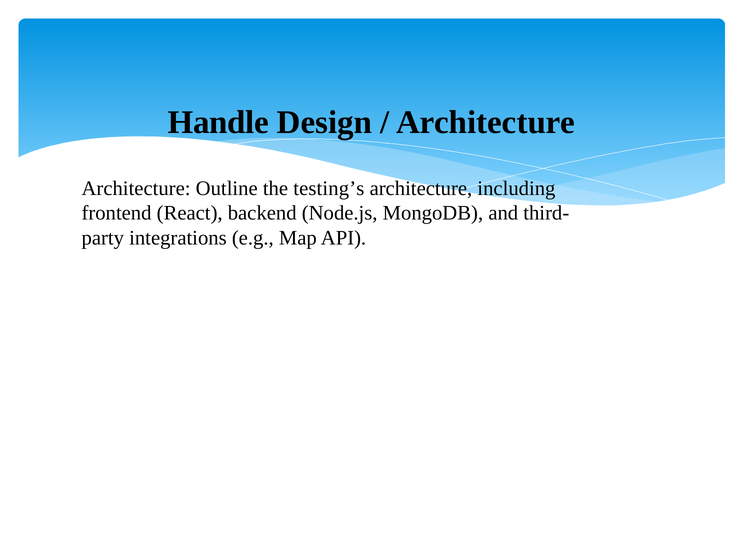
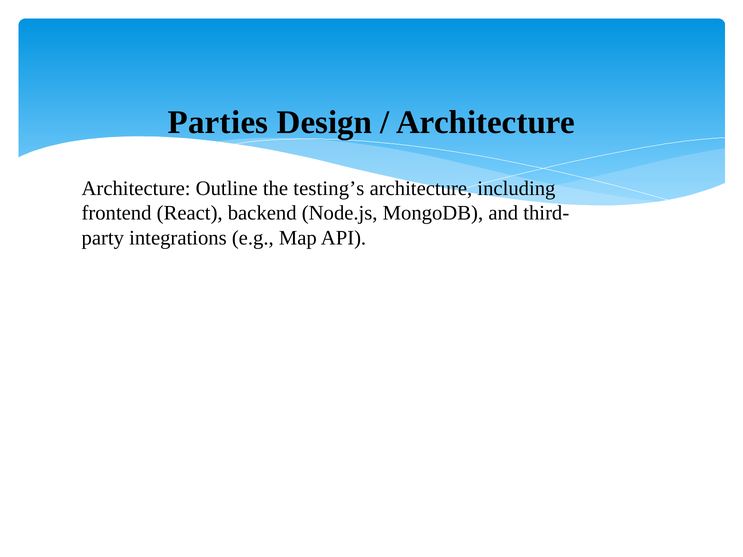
Handle: Handle -> Parties
